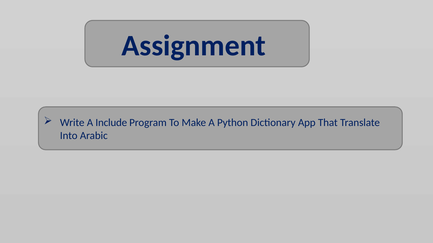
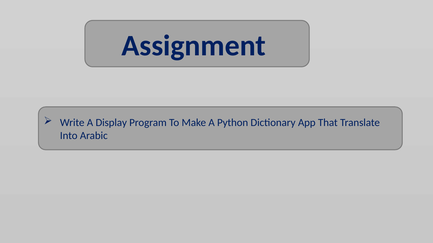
Include: Include -> Display
